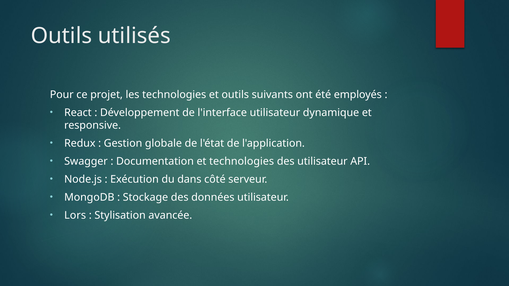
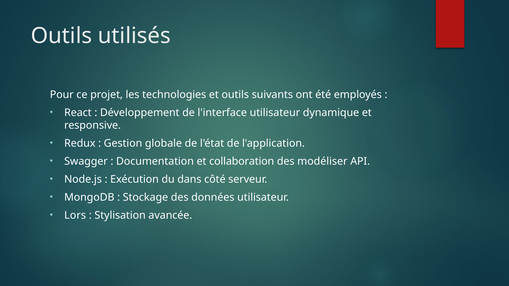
et technologies: technologies -> collaboration
des utilisateur: utilisateur -> modéliser
